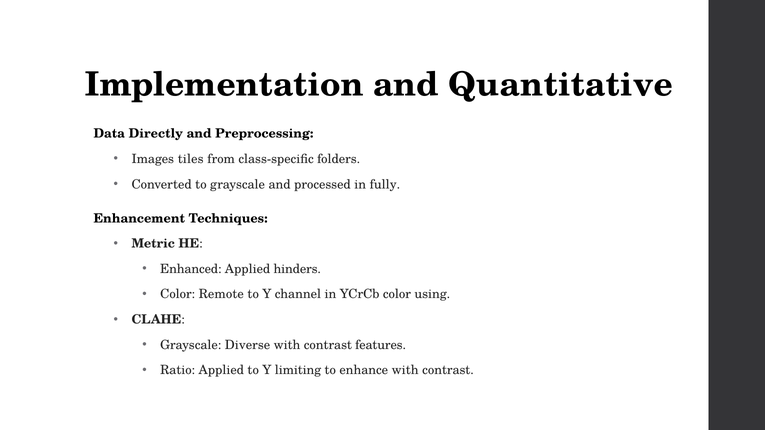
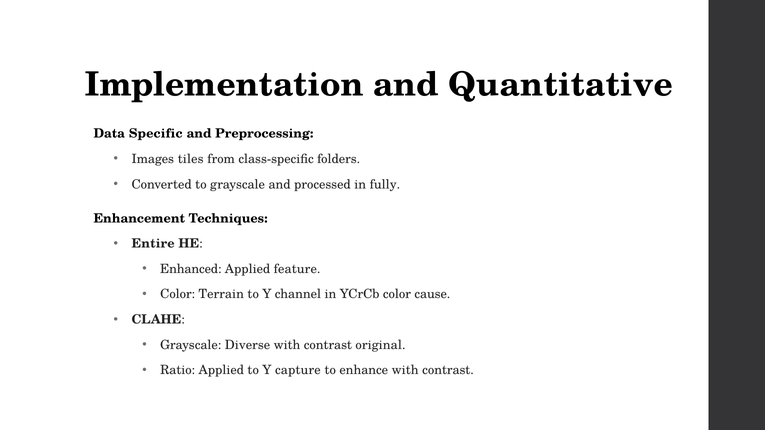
Directly: Directly -> Specific
Metric: Metric -> Entire
hinders: hinders -> feature
Remote: Remote -> Terrain
using: using -> cause
features: features -> original
limiting: limiting -> capture
